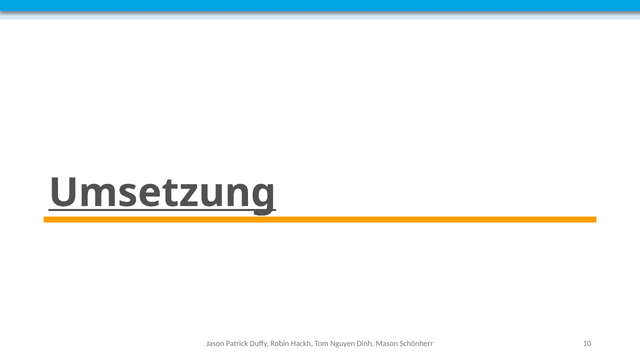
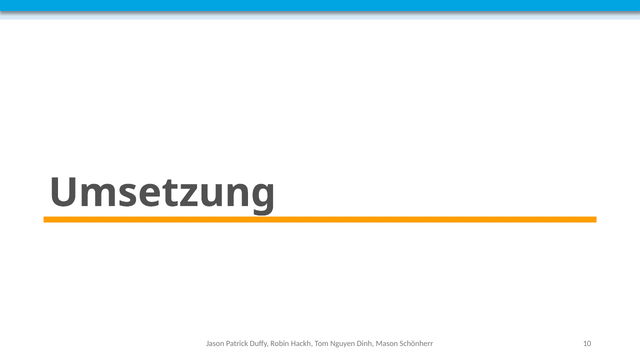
Umsetzung underline: present -> none
